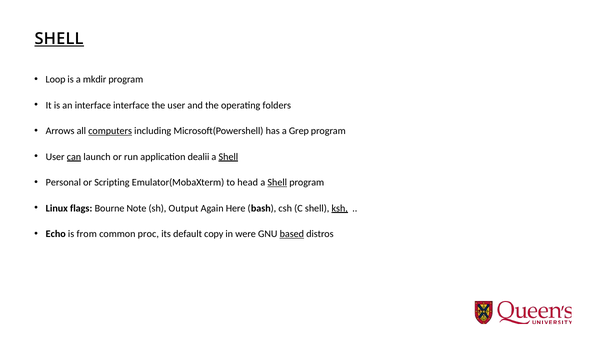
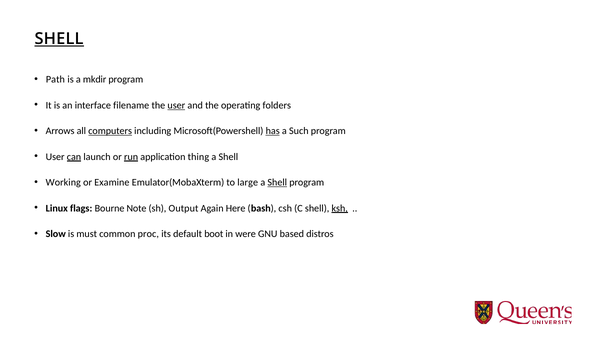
Loop: Loop -> Path
interface interface: interface -> filename
user at (176, 105) underline: none -> present
has underline: none -> present
Grep: Grep -> Such
run underline: none -> present
dealii: dealii -> thing
Shell at (228, 157) underline: present -> none
Personal: Personal -> Working
Scripting: Scripting -> Examine
head: head -> large
Echo: Echo -> Slow
from: from -> must
copy: copy -> boot
based underline: present -> none
